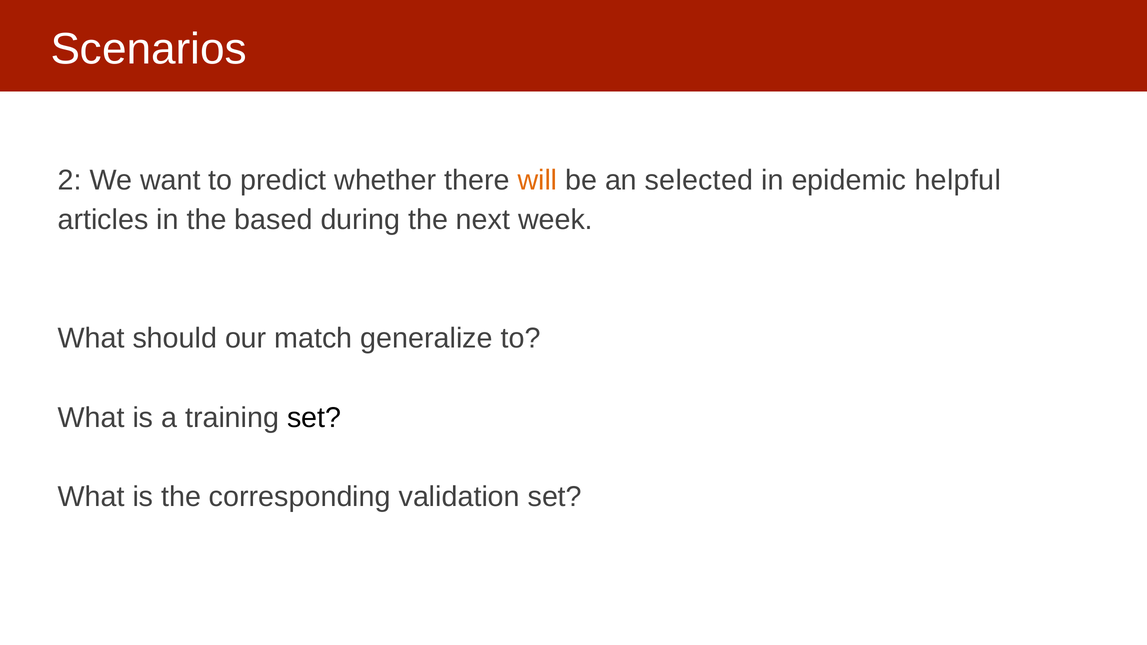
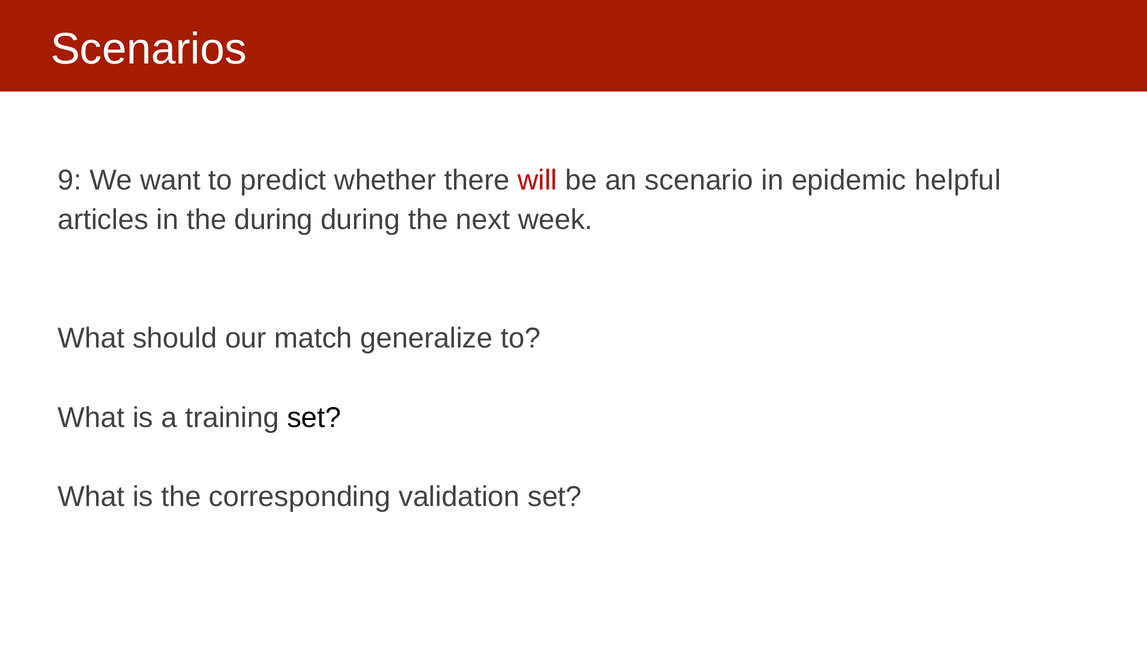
2: 2 -> 9
will colour: orange -> red
selected: selected -> scenario
the based: based -> during
